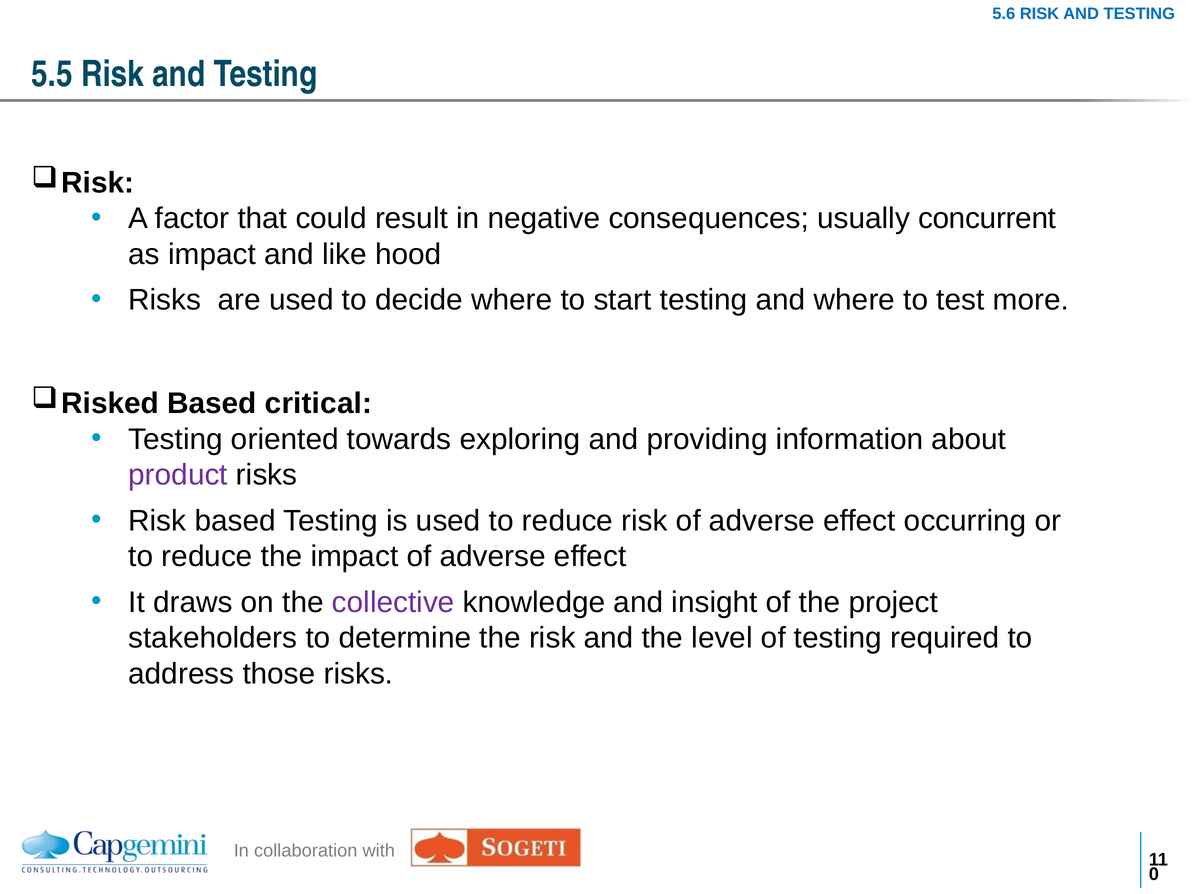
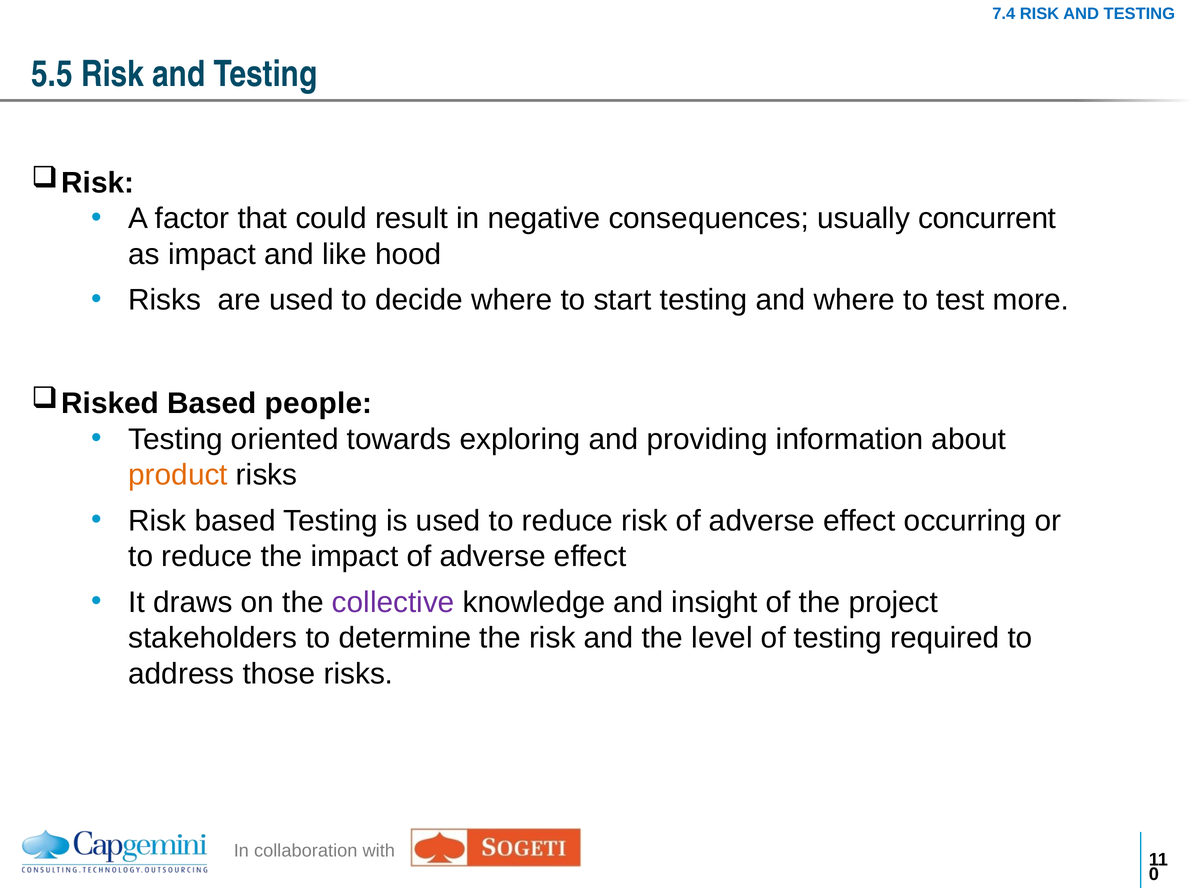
5.6: 5.6 -> 7.4
critical: critical -> people
product colour: purple -> orange
